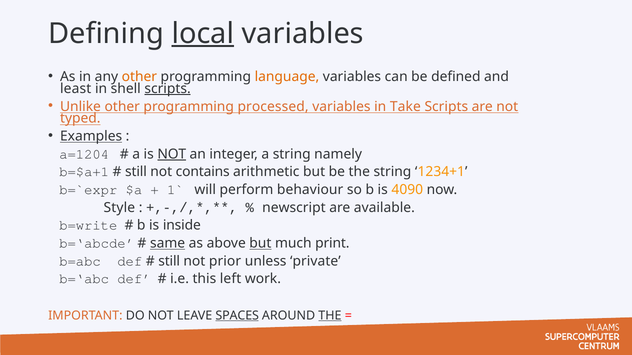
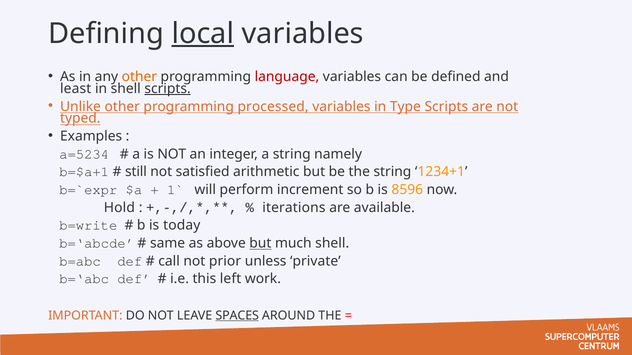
language colour: orange -> red
Take: Take -> Type
Examples underline: present -> none
a=1204: a=1204 -> a=5234
NOT at (172, 154) underline: present -> none
contains: contains -> satisfied
behaviour: behaviour -> increment
4090: 4090 -> 8596
Style: Style -> Hold
newscript: newscript -> iterations
inside: inside -> today
same underline: present -> none
much print: print -> shell
still at (169, 261): still -> call
THE at (330, 316) underline: present -> none
